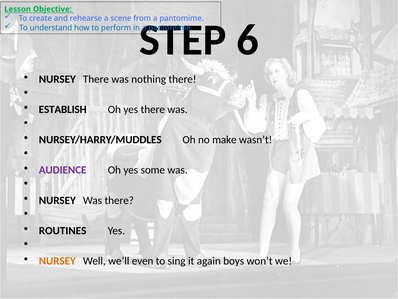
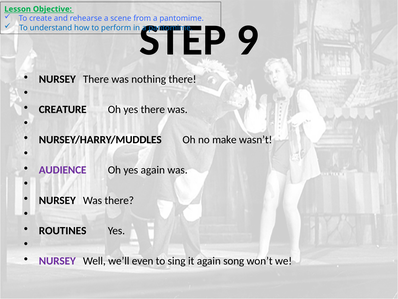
6: 6 -> 9
ESTABLISH: ESTABLISH -> CREATURE
yes some: some -> again
NURSEY at (57, 261) colour: orange -> purple
boys: boys -> song
